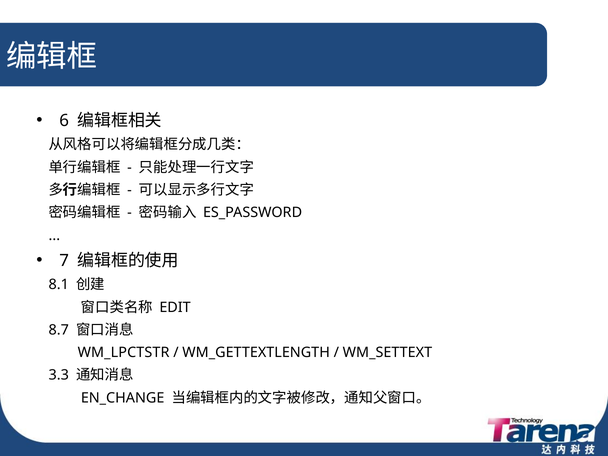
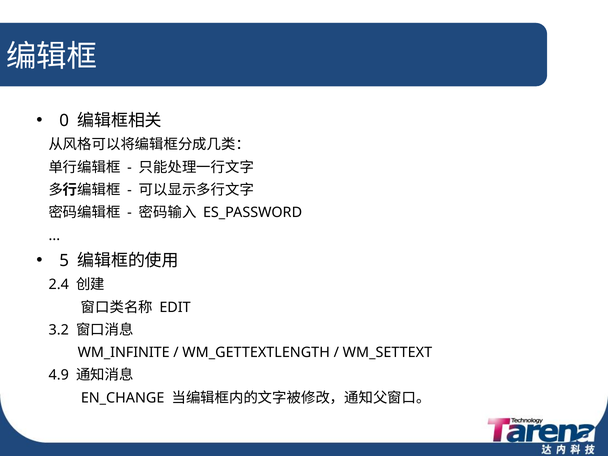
6: 6 -> 0
7: 7 -> 5
8.1: 8.1 -> 2.4
8.7: 8.7 -> 3.2
WM_LPCTSTR: WM_LPCTSTR -> WM_INFINITE
3.3: 3.3 -> 4.9
